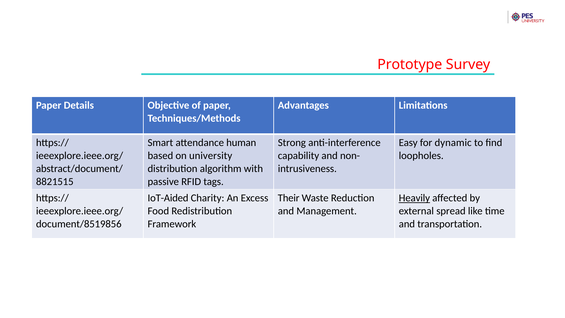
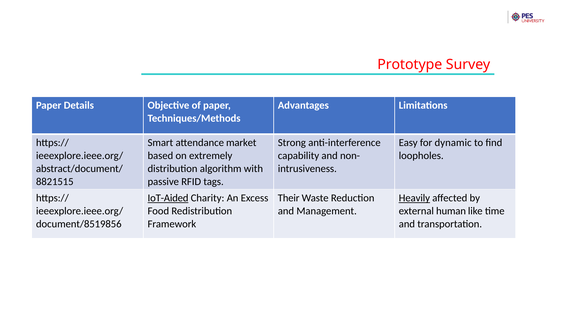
human: human -> market
university: university -> extremely
IoT-Aided underline: none -> present
spread: spread -> human
